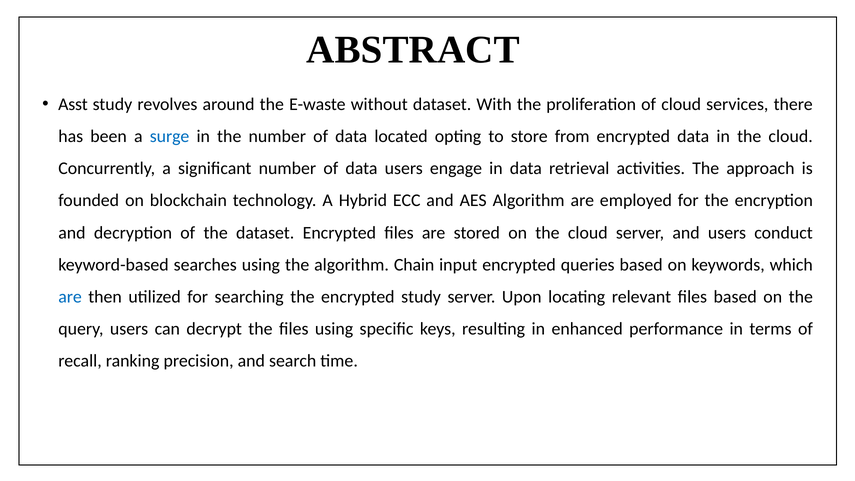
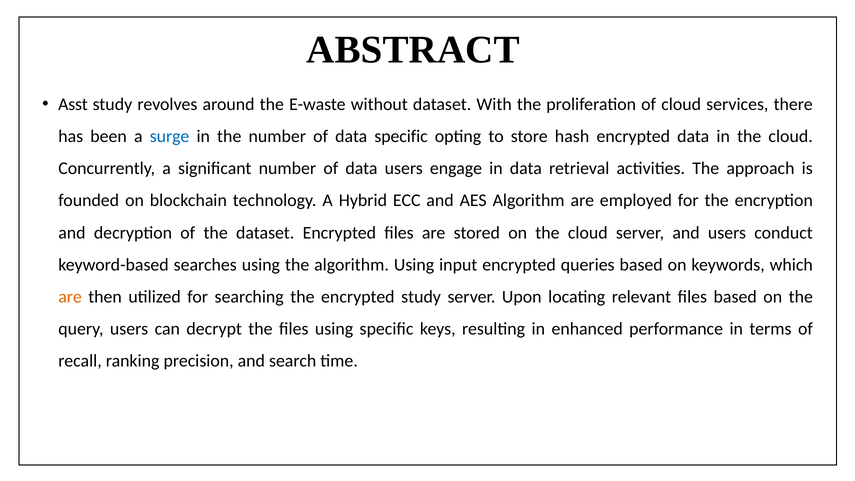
data located: located -> specific
from: from -> hash
algorithm Chain: Chain -> Using
are at (70, 297) colour: blue -> orange
